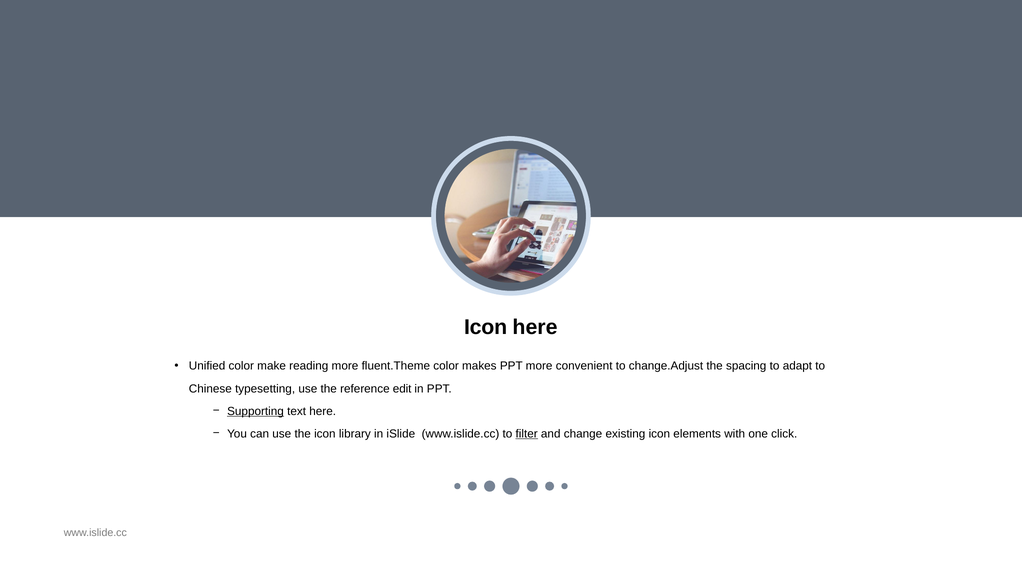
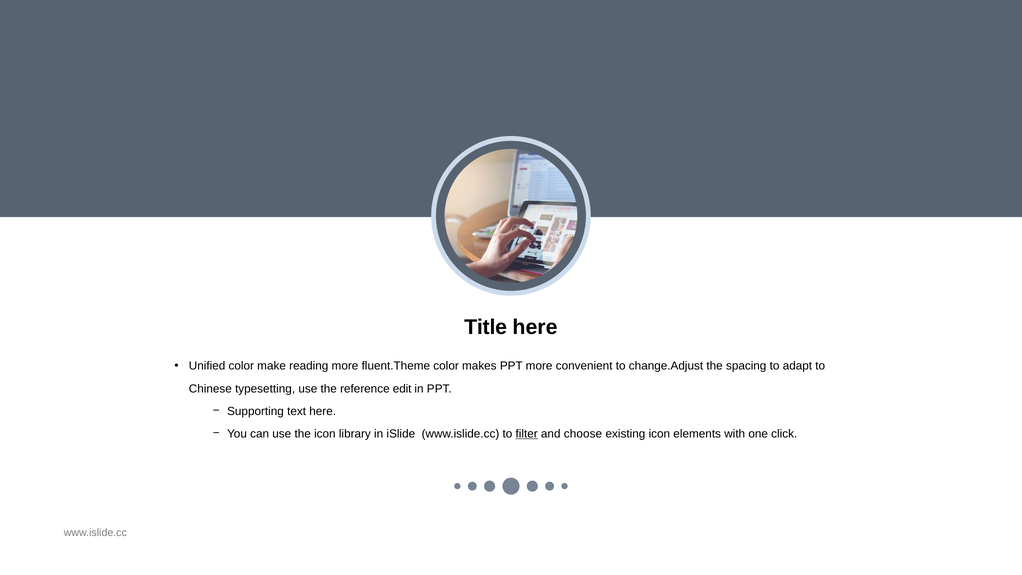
Icon at (486, 327): Icon -> Title
Supporting underline: present -> none
change: change -> choose
